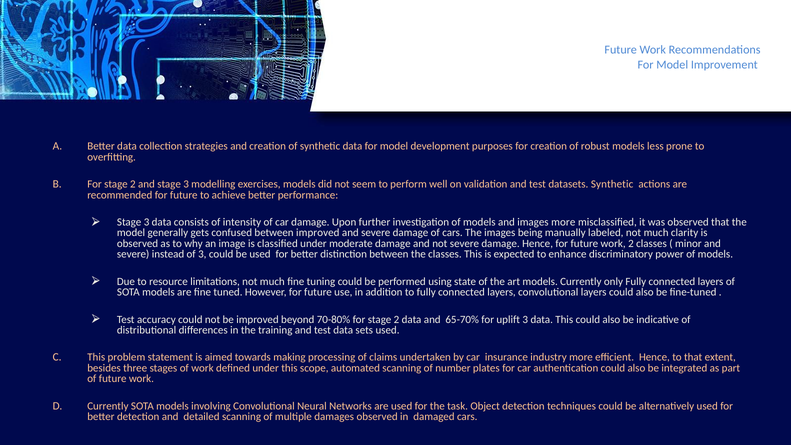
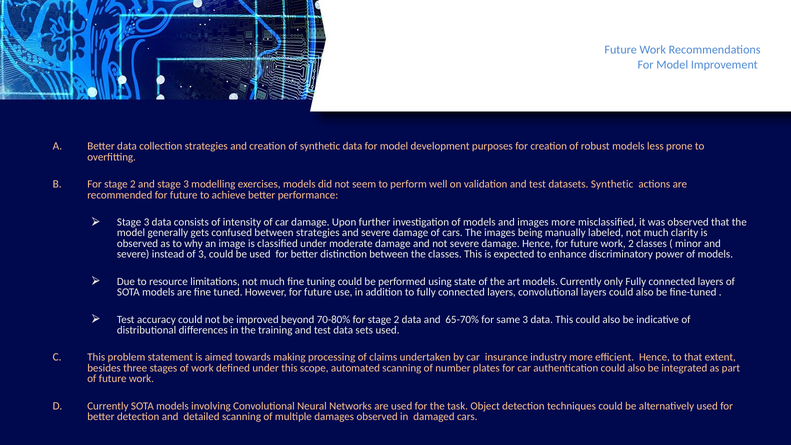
between improved: improved -> strategies
uplift: uplift -> same
